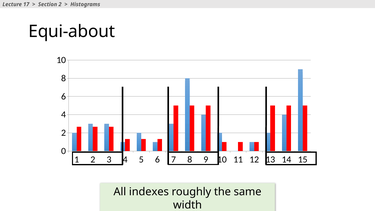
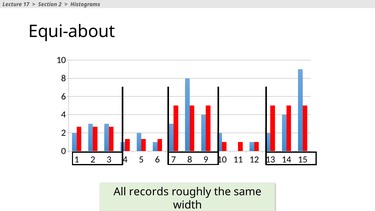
indexes: indexes -> records
